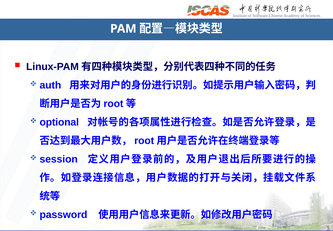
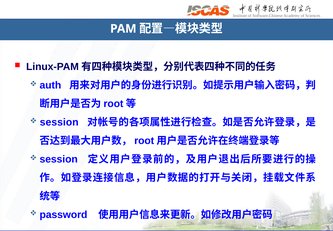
optional at (59, 122): optional -> session
